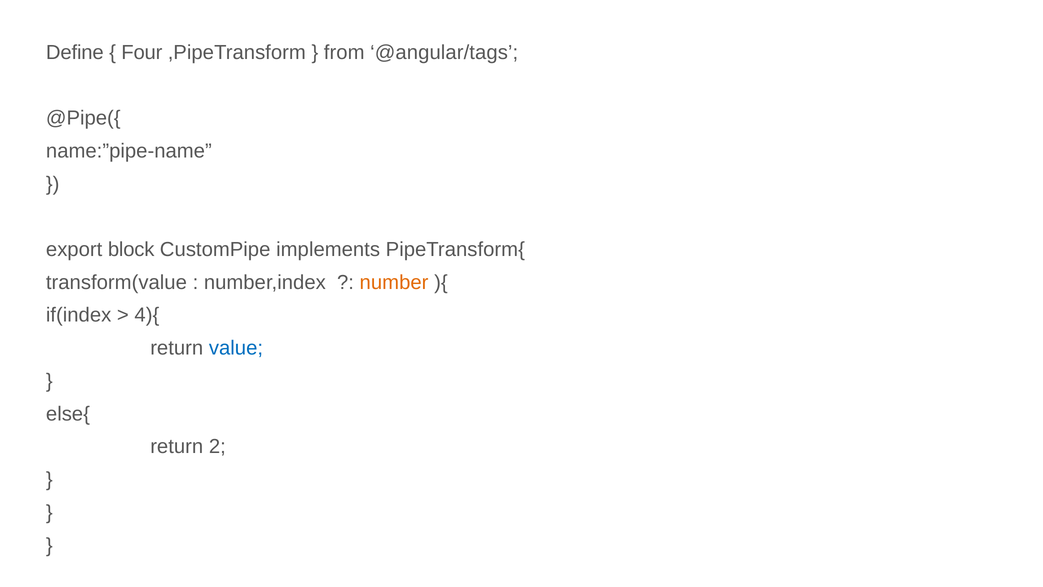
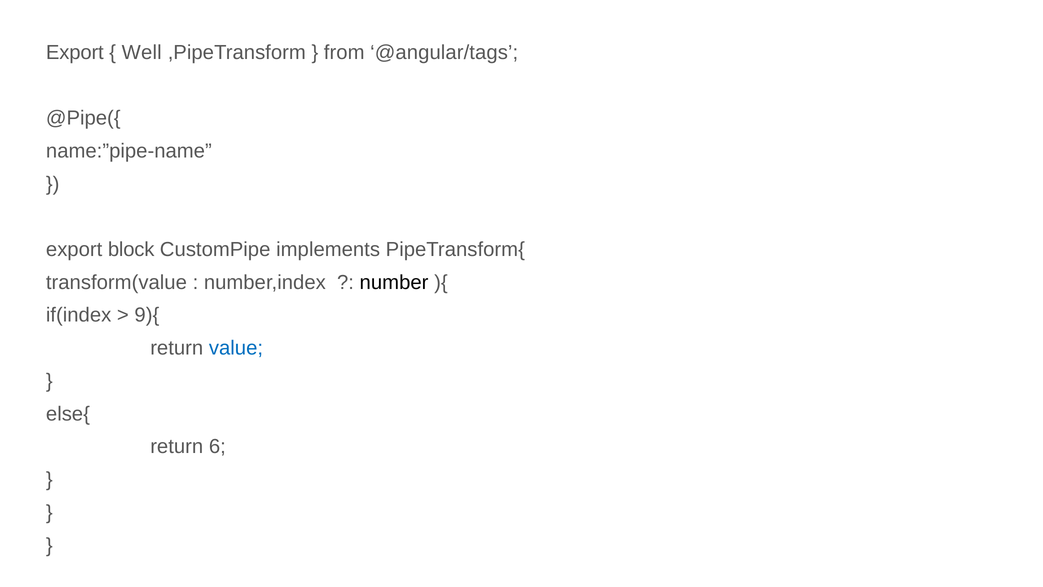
Define at (75, 52): Define -> Export
Four: Four -> Well
number colour: orange -> black
4){: 4){ -> 9){
2: 2 -> 6
